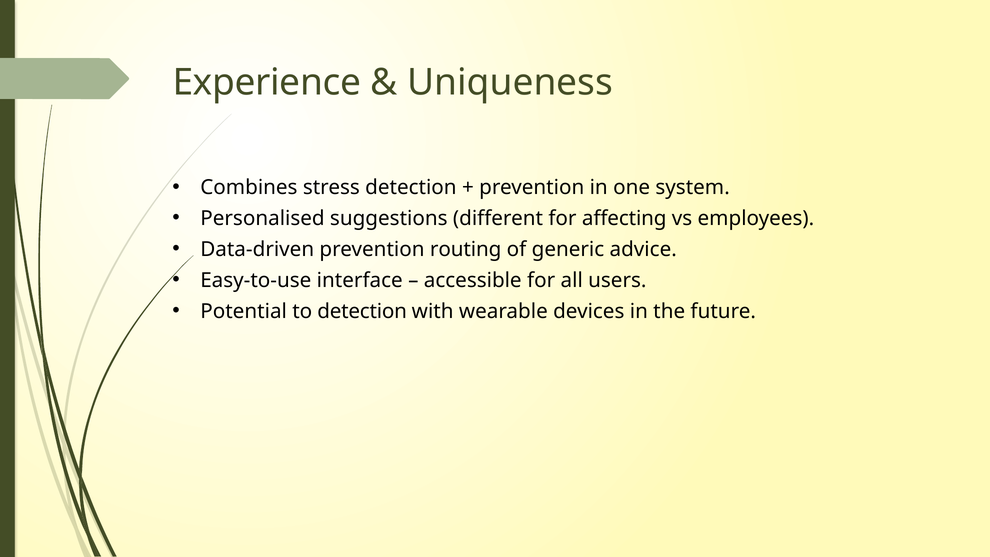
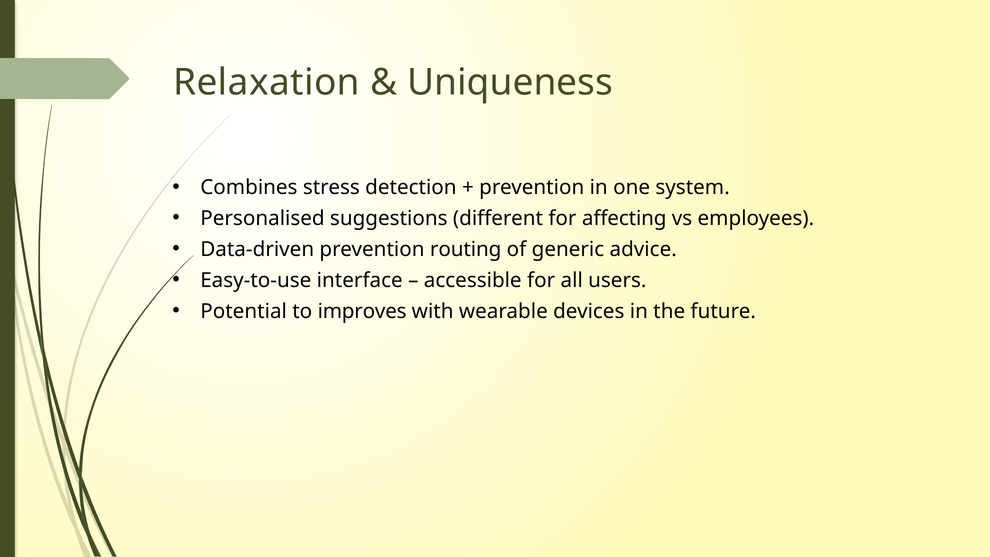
Experience: Experience -> Relaxation
to detection: detection -> improves
